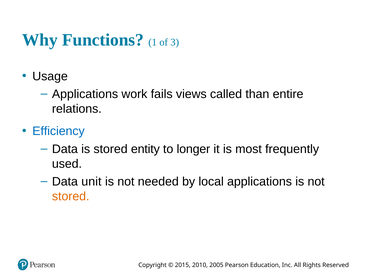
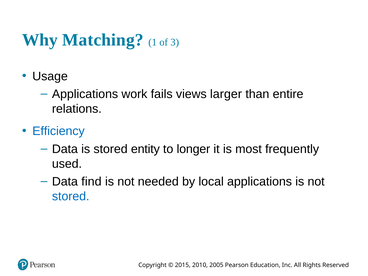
Functions: Functions -> Matching
called: called -> larger
unit: unit -> find
stored at (71, 196) colour: orange -> blue
